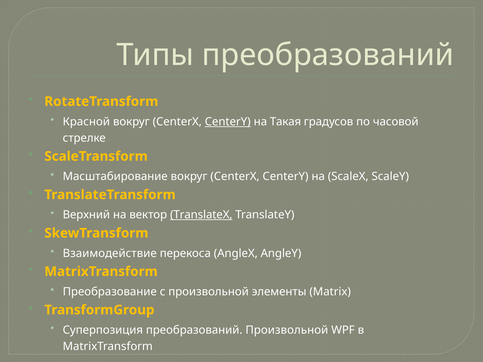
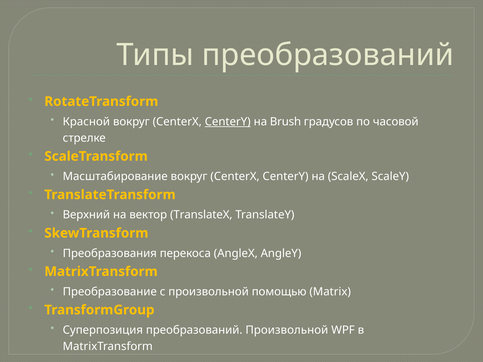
Такая: Такая -> Brush
TranslateX underline: present -> none
Взаимодействие: Взаимодействие -> Преобразования
элементы: элементы -> помощью
